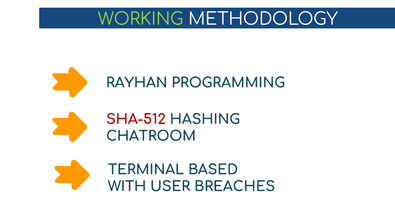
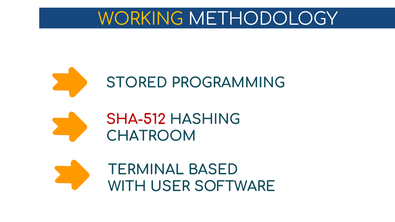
WORKING colour: light green -> yellow
RAYHAN: RAYHAN -> STORED
BREACHES: BREACHES -> SOFTWARE
